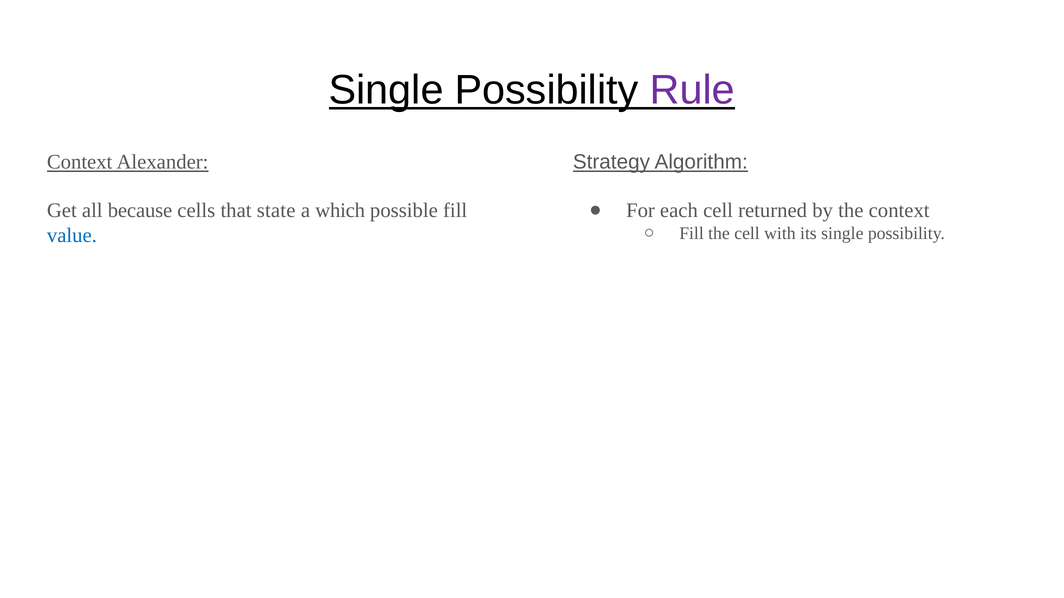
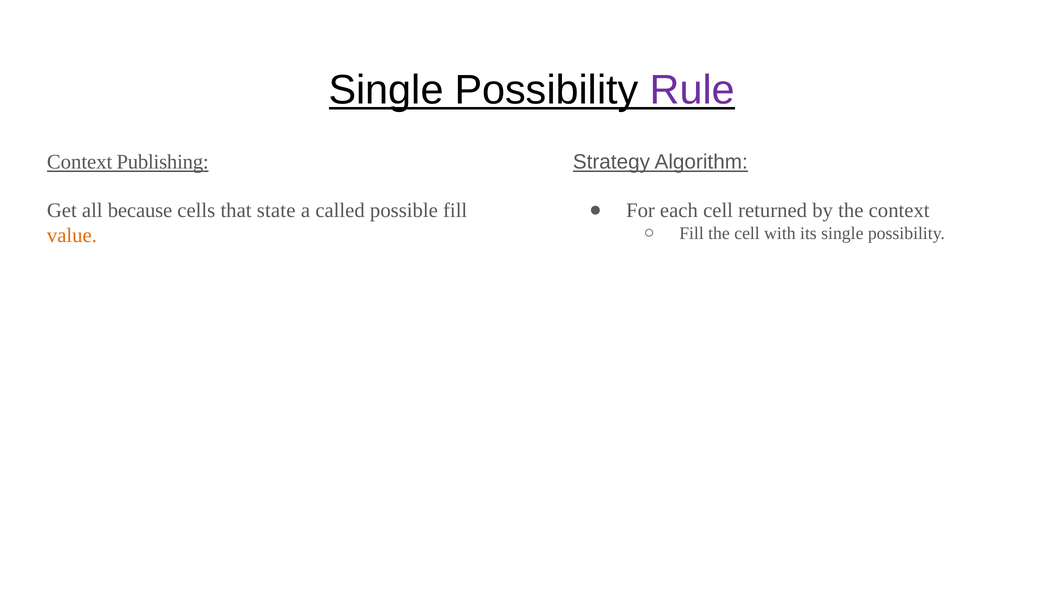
Alexander: Alexander -> Publishing
which: which -> called
value colour: blue -> orange
